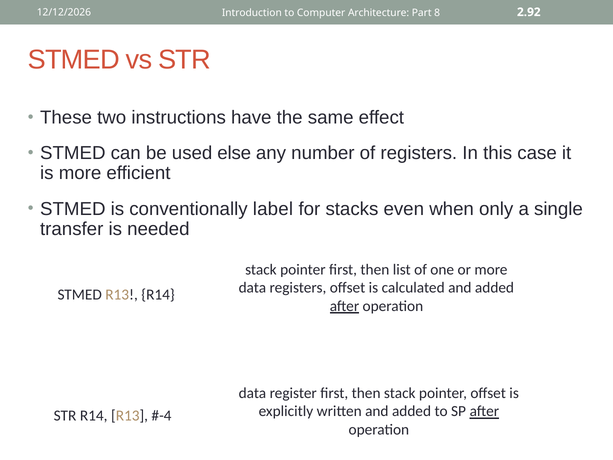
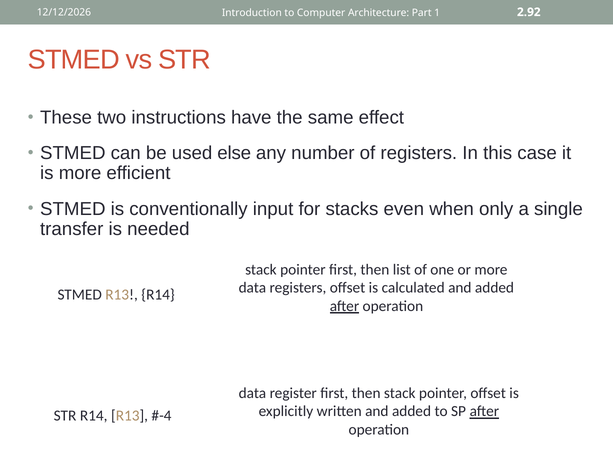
8: 8 -> 1
label: label -> input
